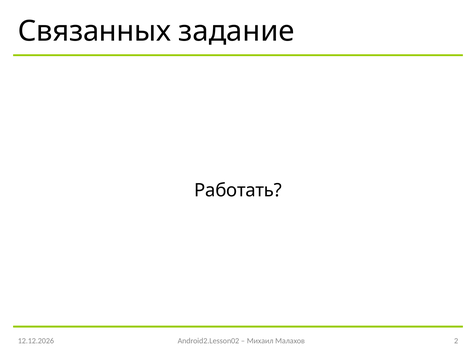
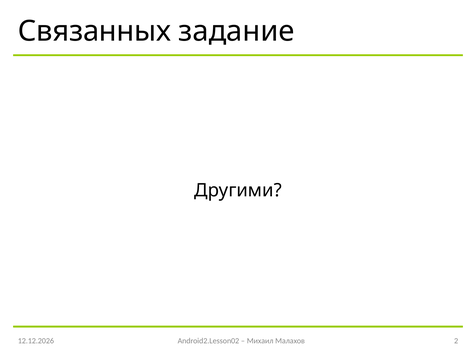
Работать: Работать -> Другими
